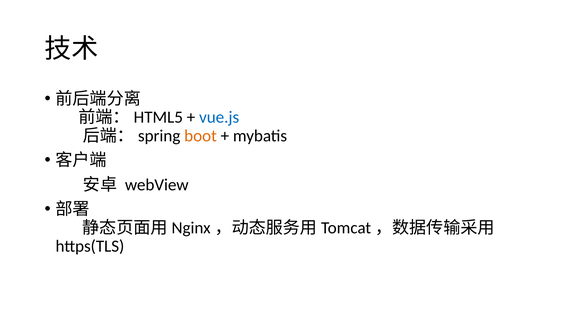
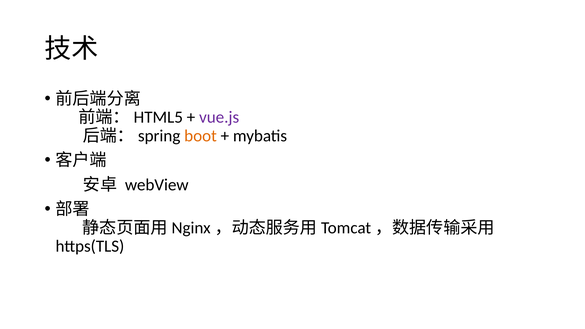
vue.js colour: blue -> purple
